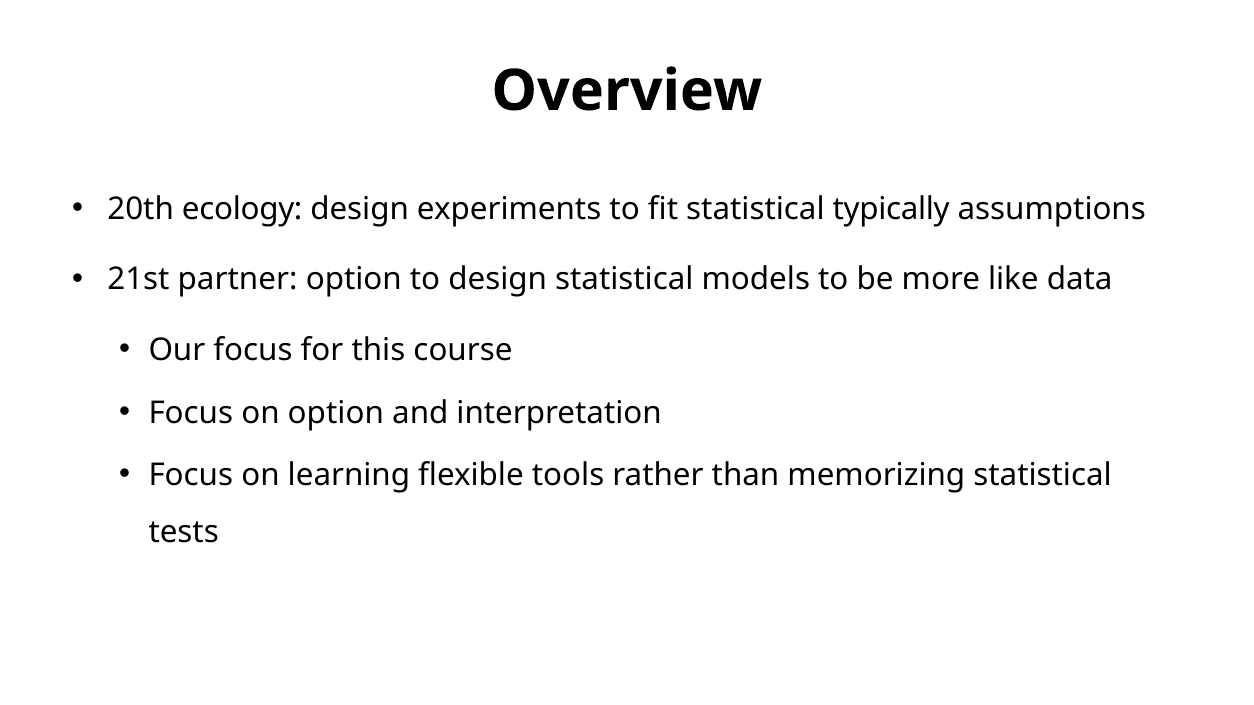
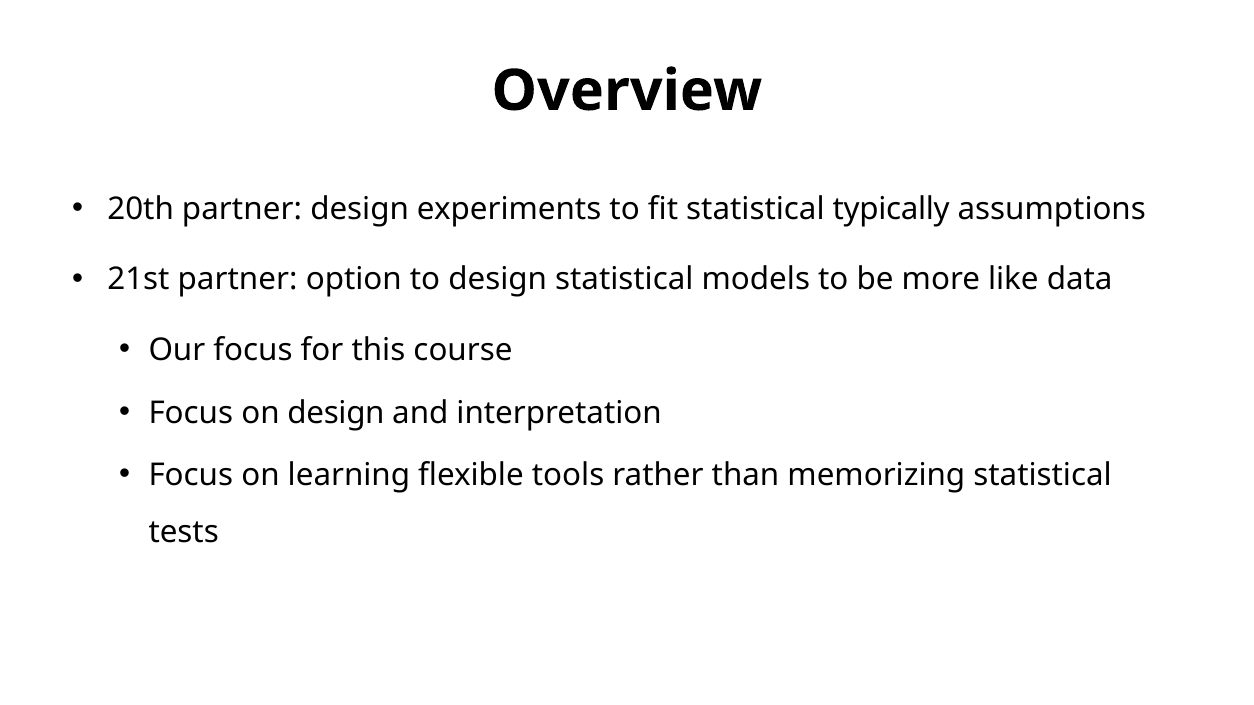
20th ecology: ecology -> partner
on option: option -> design
